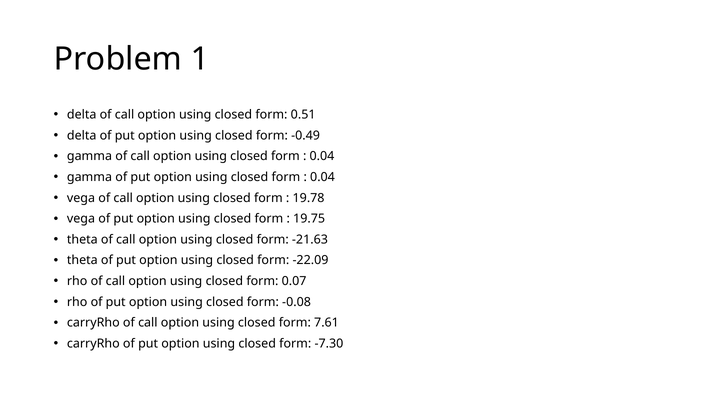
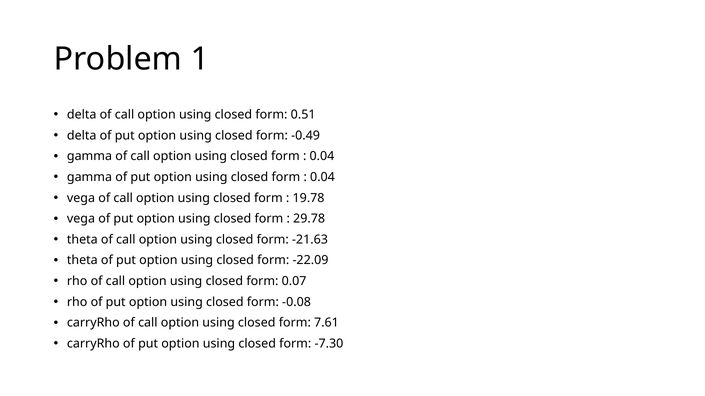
19.75: 19.75 -> 29.78
